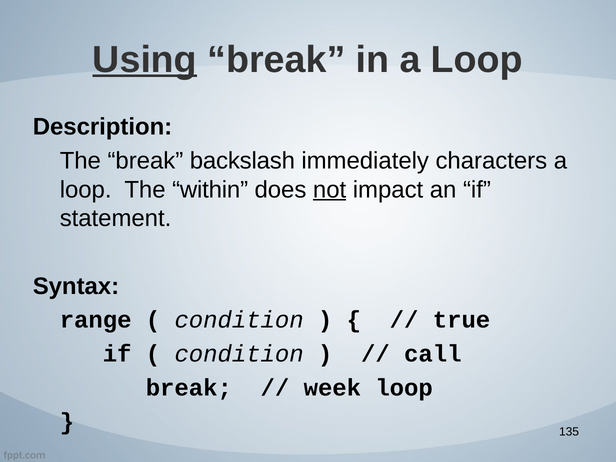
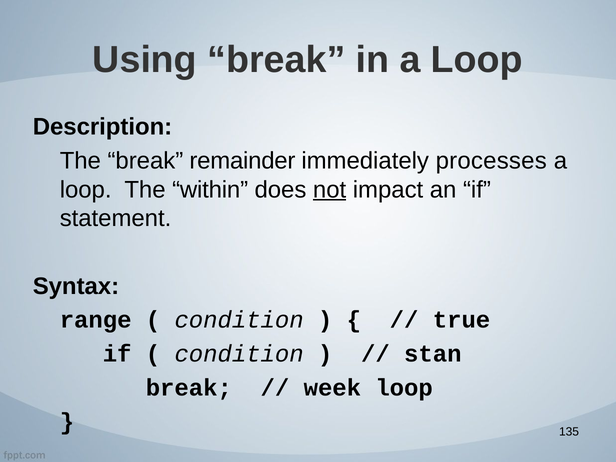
Using underline: present -> none
backslash: backslash -> remainder
characters: characters -> processes
call: call -> stan
